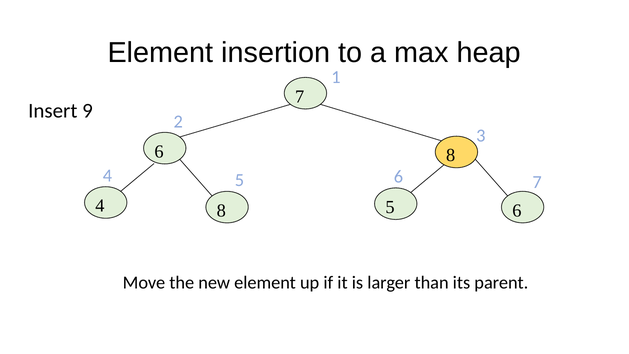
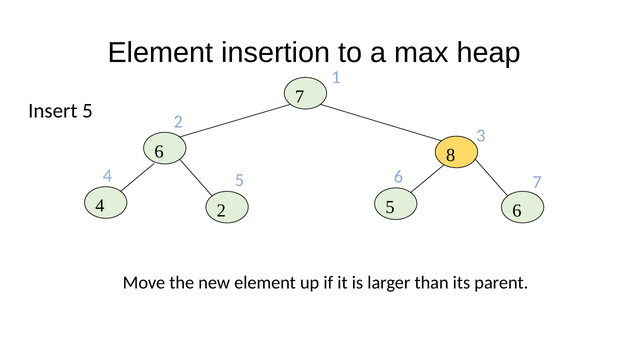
Insert 9: 9 -> 5
4 8: 8 -> 2
